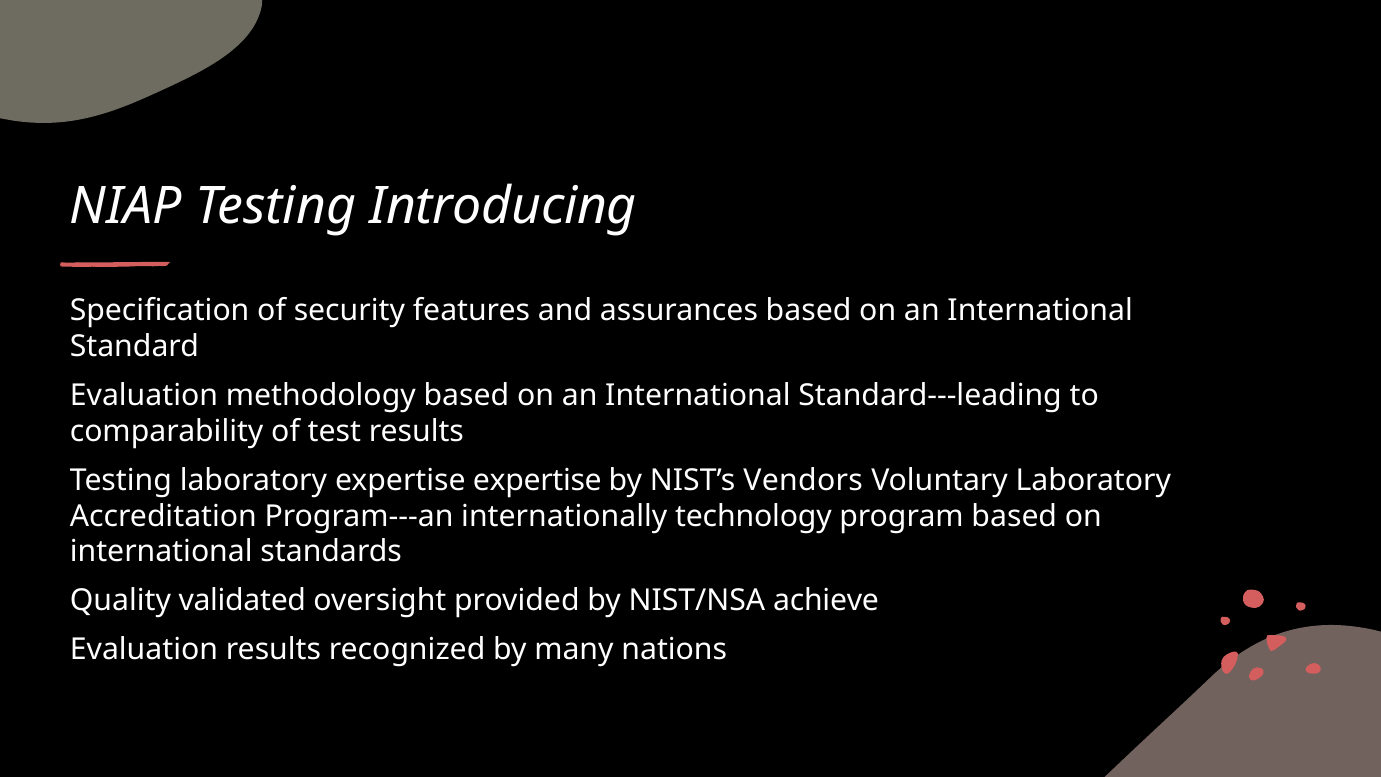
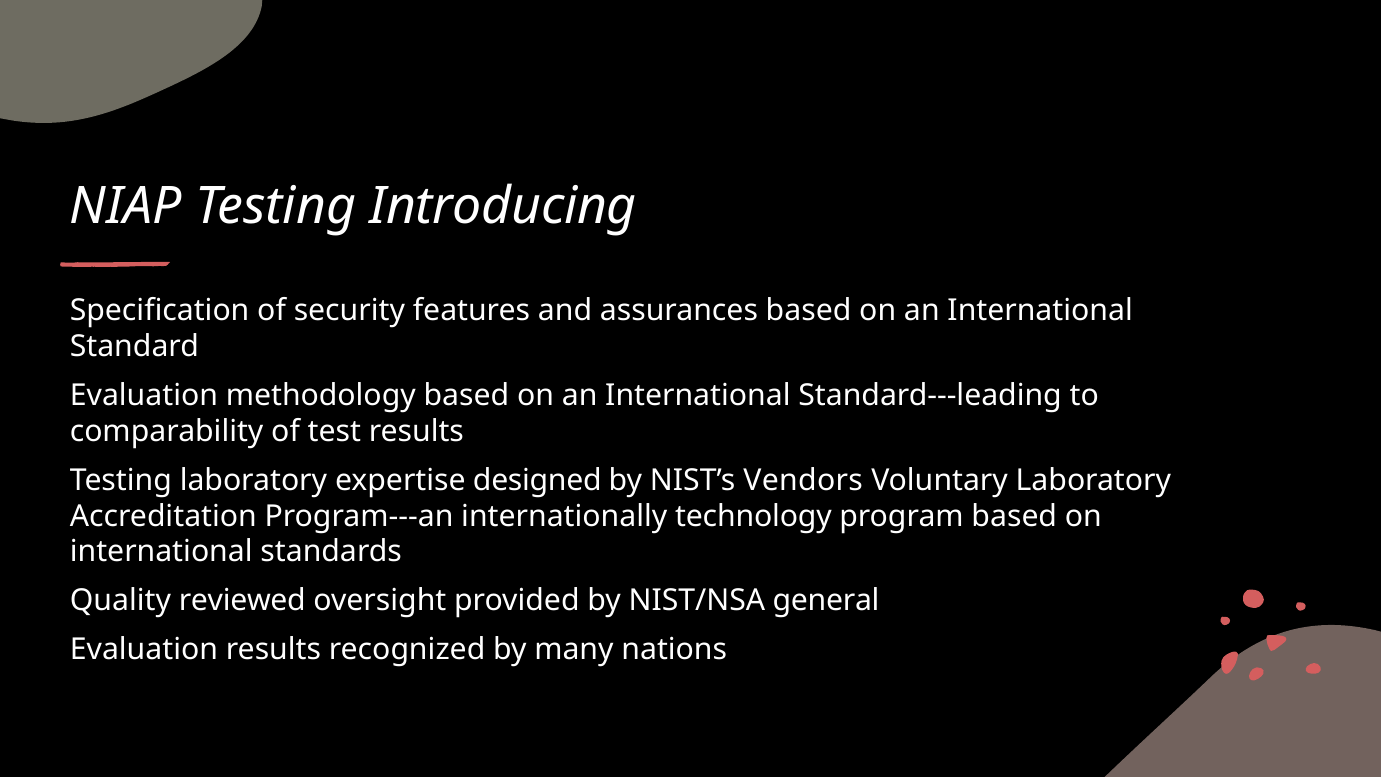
expertise expertise: expertise -> designed
validated: validated -> reviewed
achieve: achieve -> general
